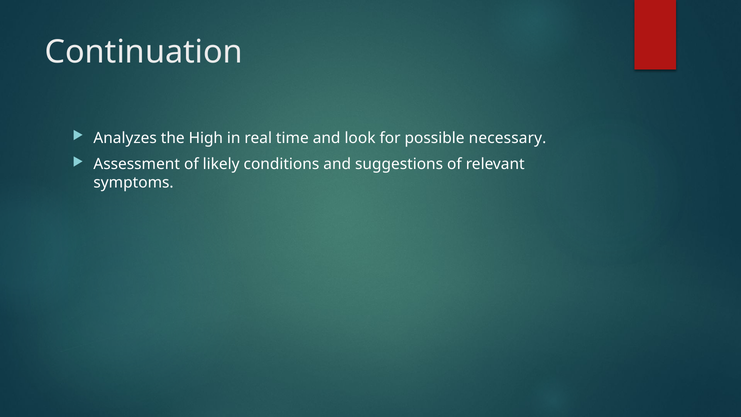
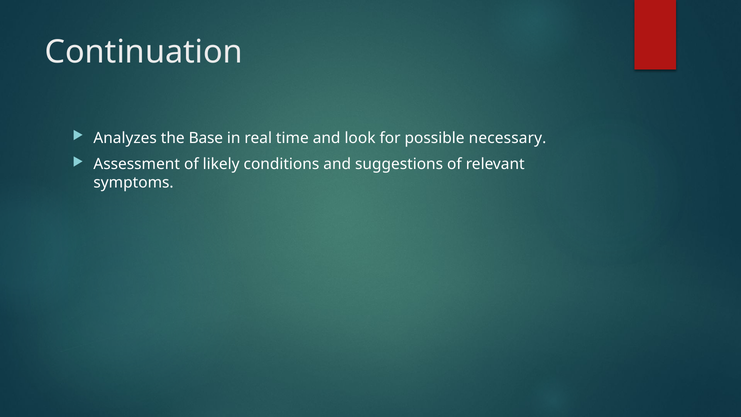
High: High -> Base
